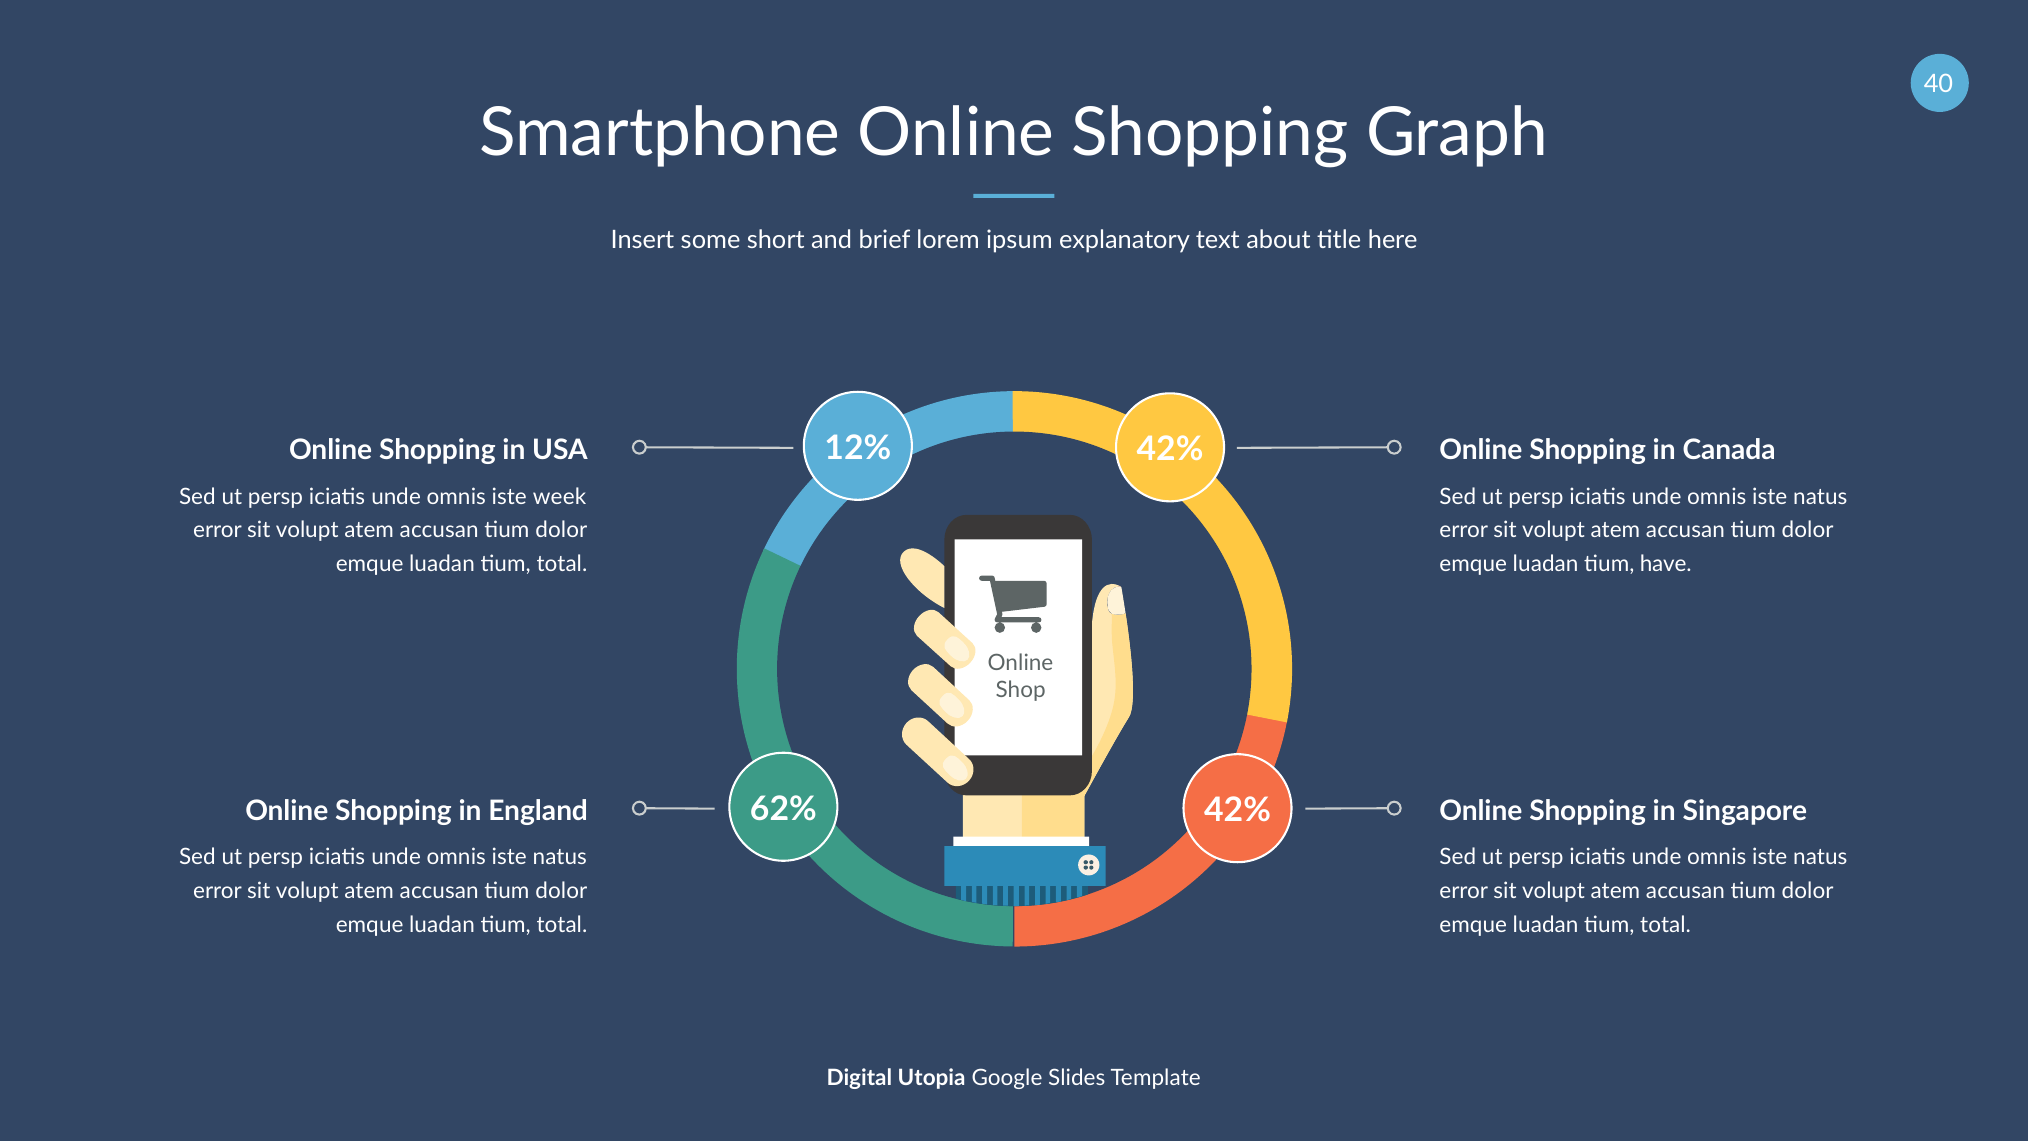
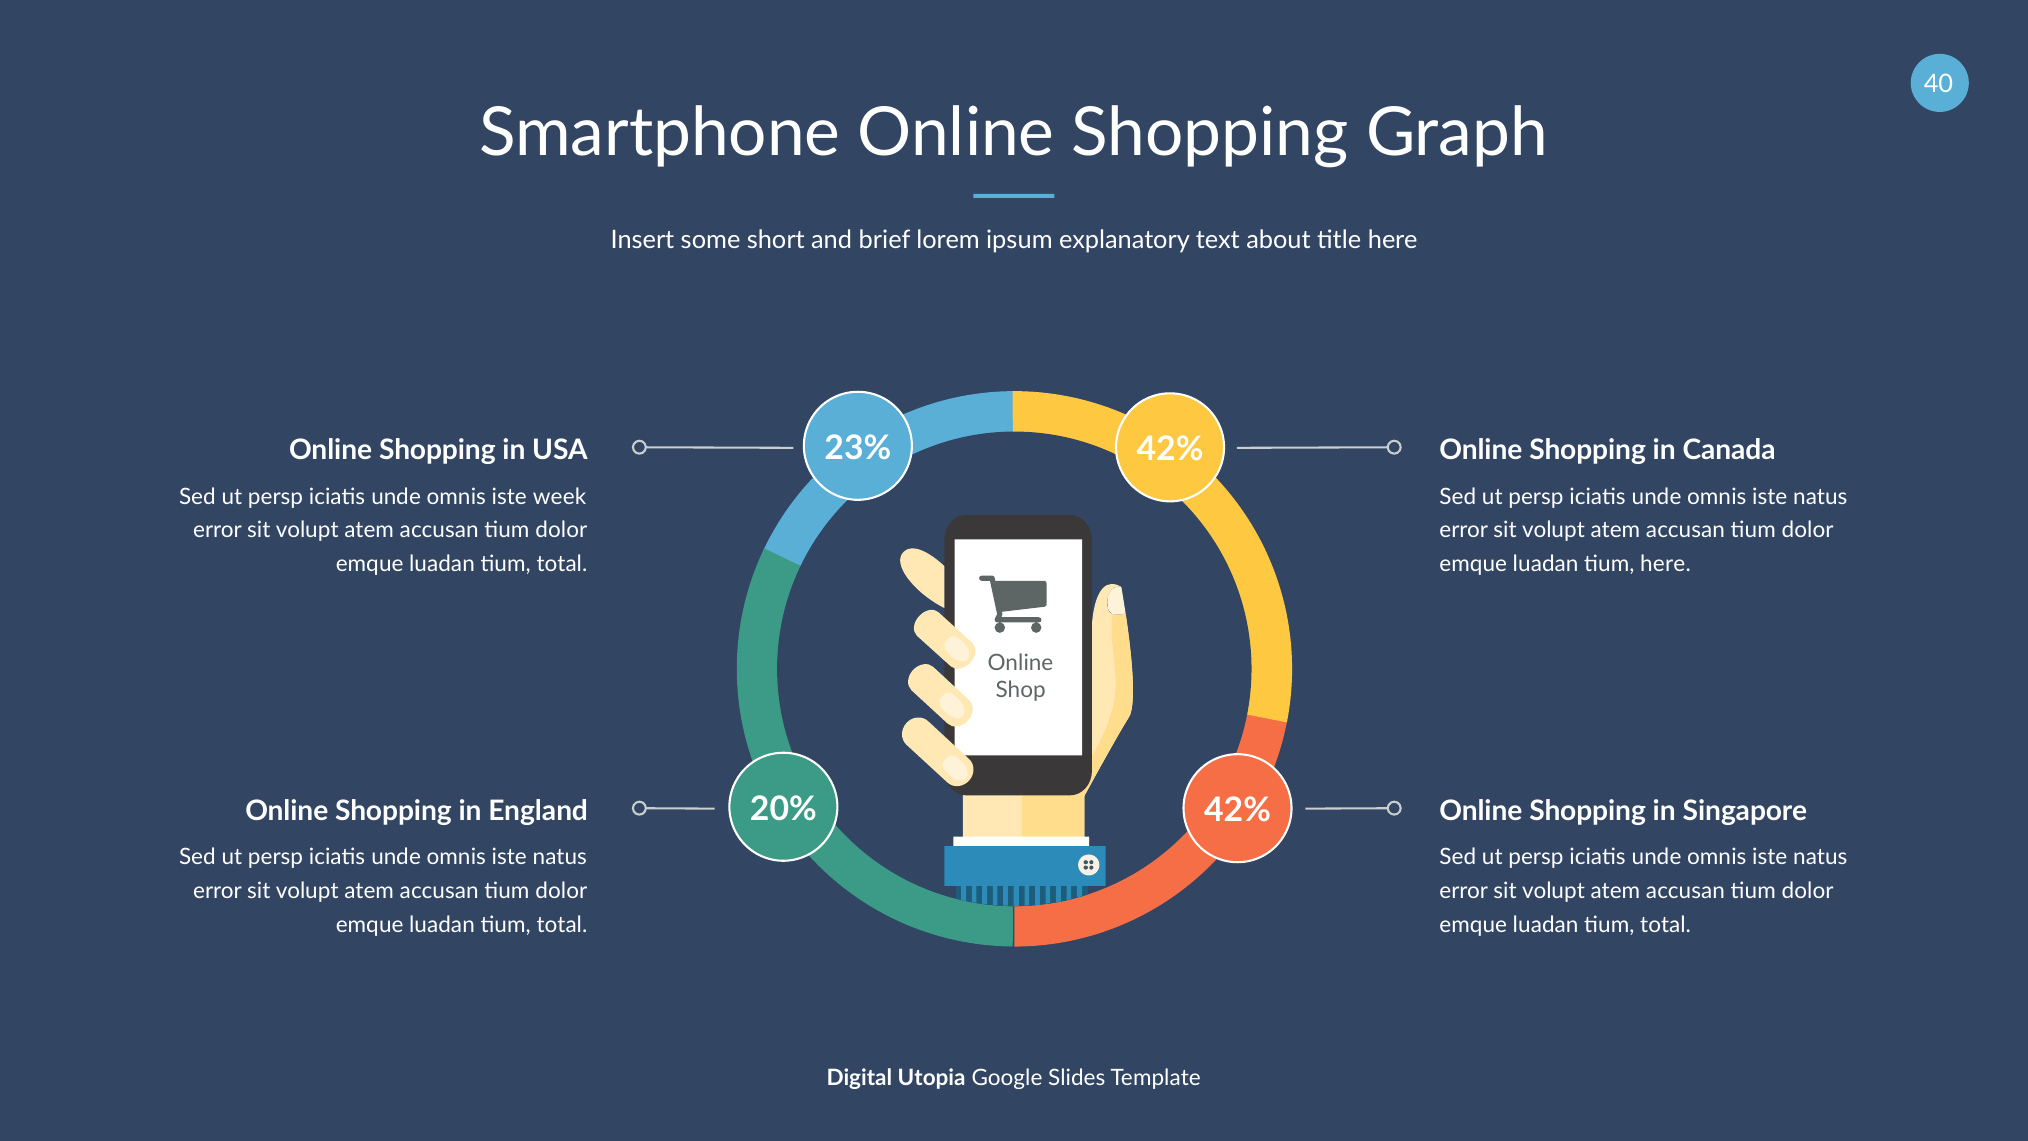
12%: 12% -> 23%
tium have: have -> here
62%: 62% -> 20%
